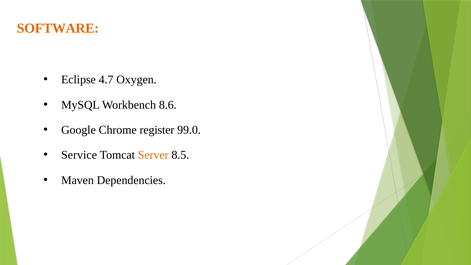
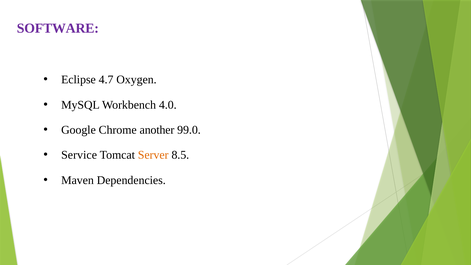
SOFTWARE colour: orange -> purple
8.6: 8.6 -> 4.0
register: register -> another
